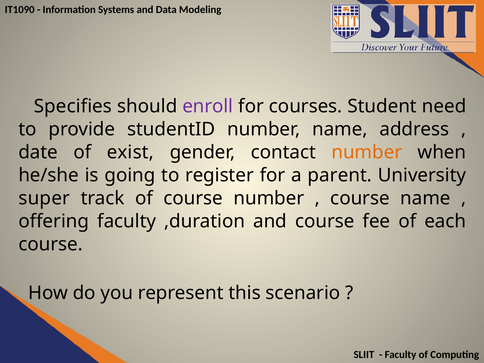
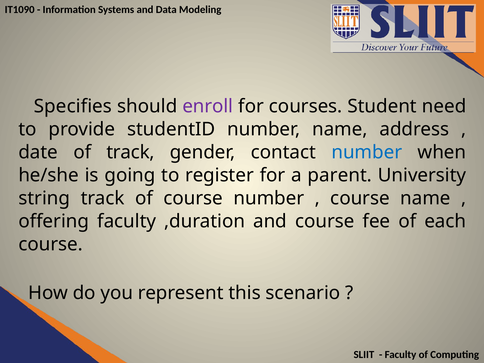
of exist: exist -> track
number at (367, 152) colour: orange -> blue
super: super -> string
